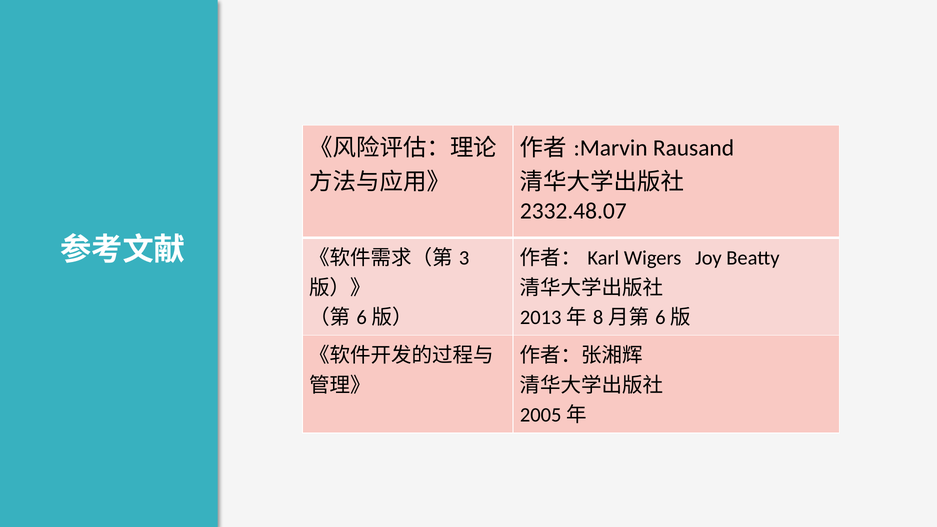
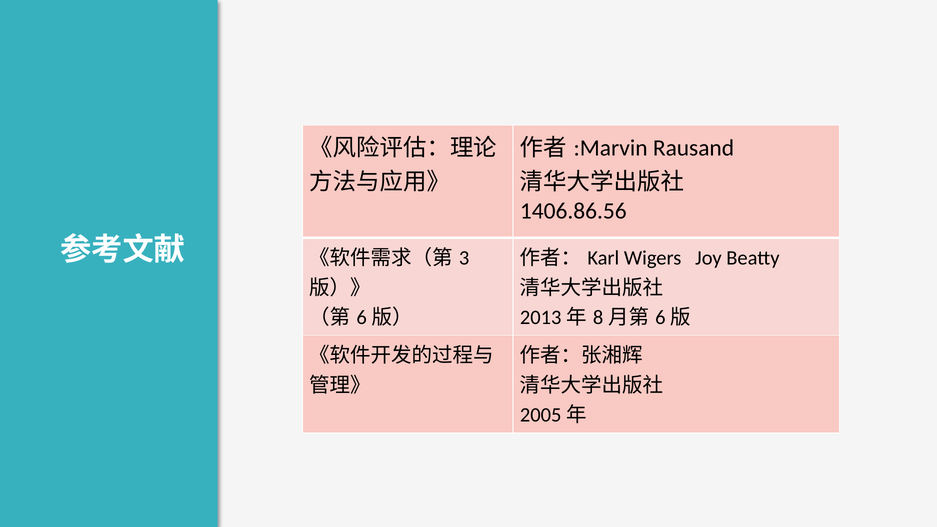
2332.48.07: 2332.48.07 -> 1406.86.56
